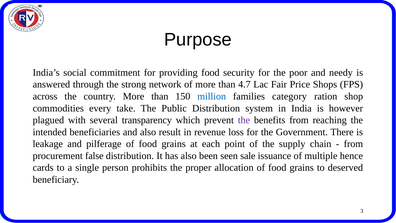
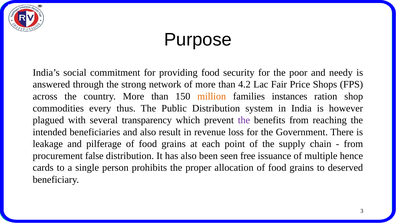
4.7: 4.7 -> 4.2
million colour: blue -> orange
category: category -> instances
take: take -> thus
sale: sale -> free
